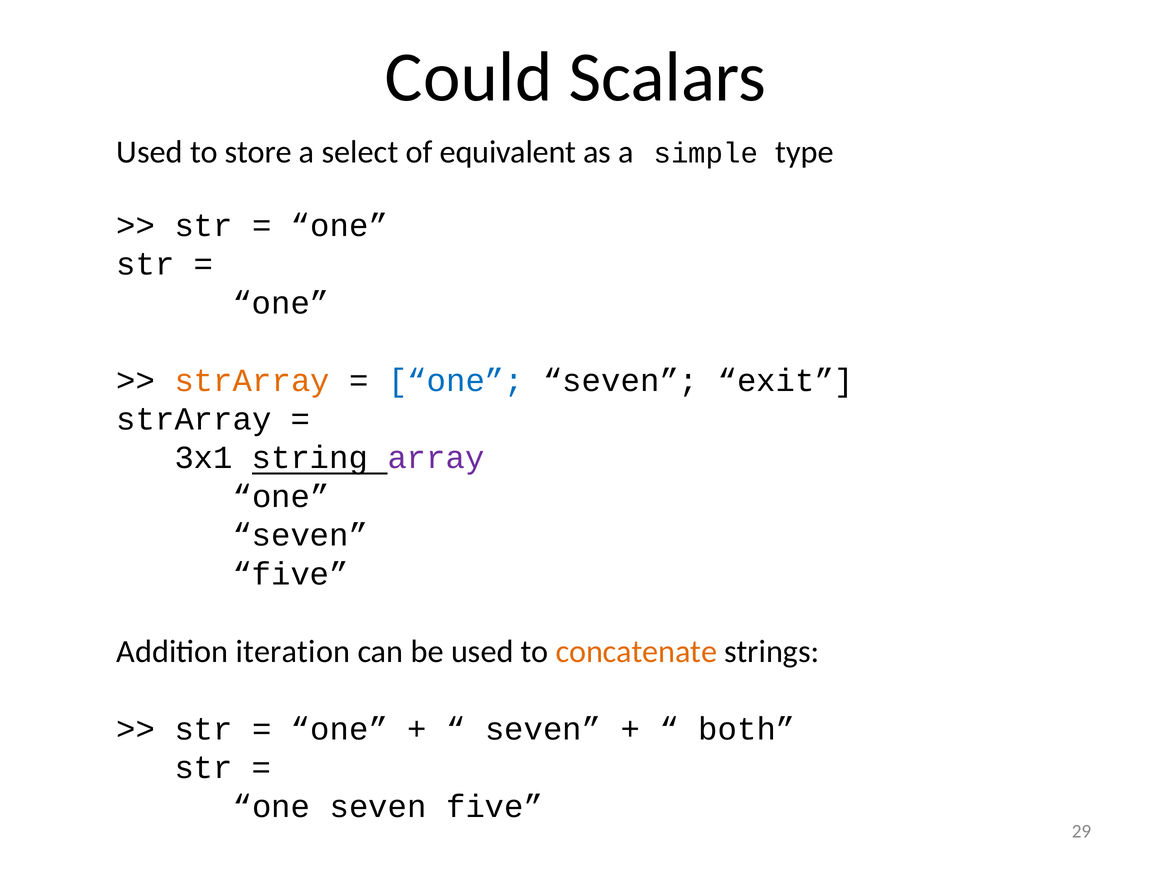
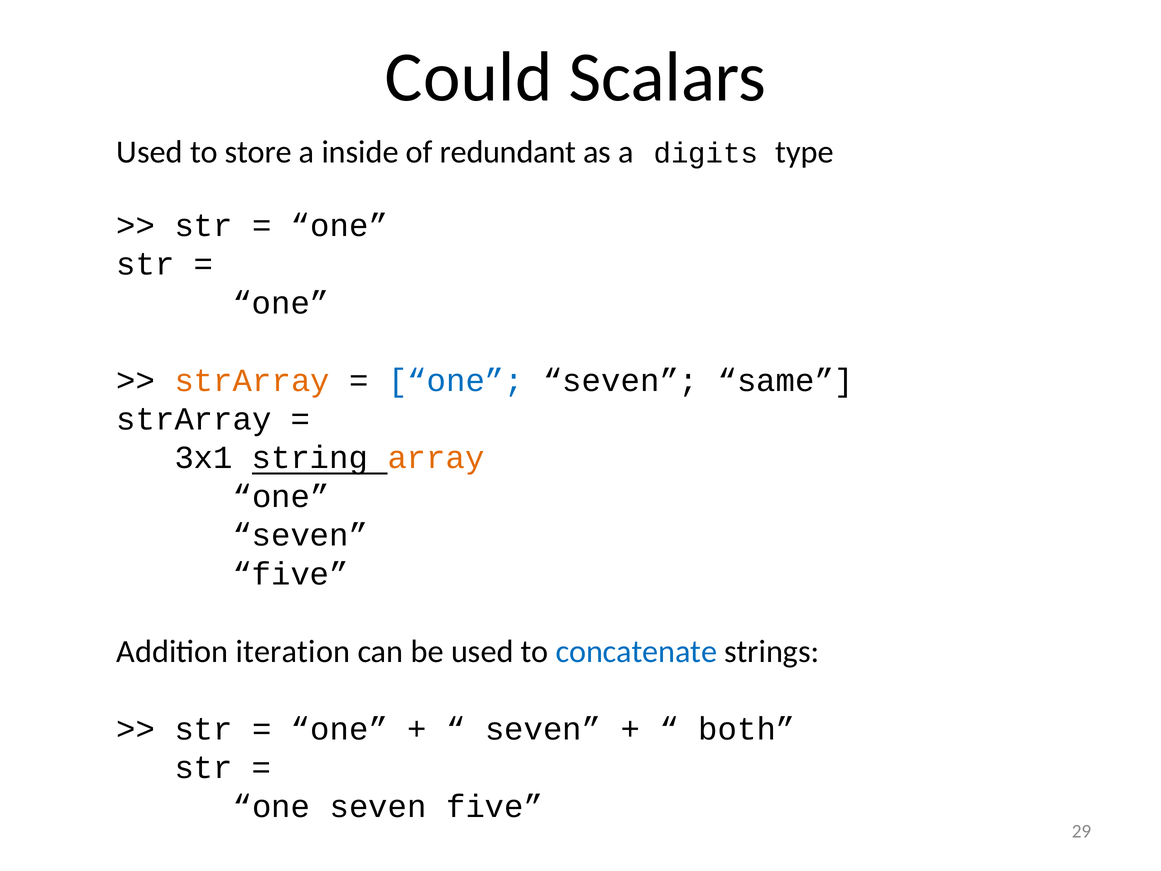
select: select -> inside
equivalent: equivalent -> redundant
simple: simple -> digits
exit: exit -> same
array colour: purple -> orange
concatenate colour: orange -> blue
